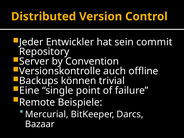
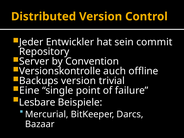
Backups können: können -> version
Remote: Remote -> Lesbare
